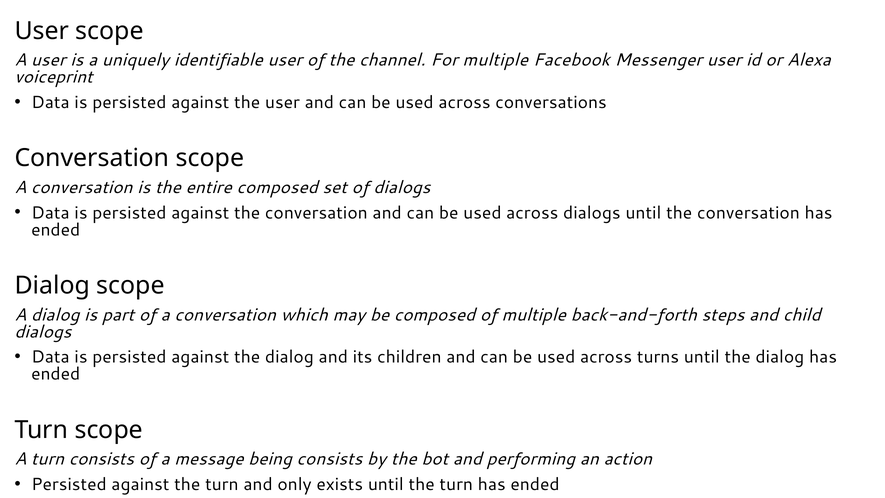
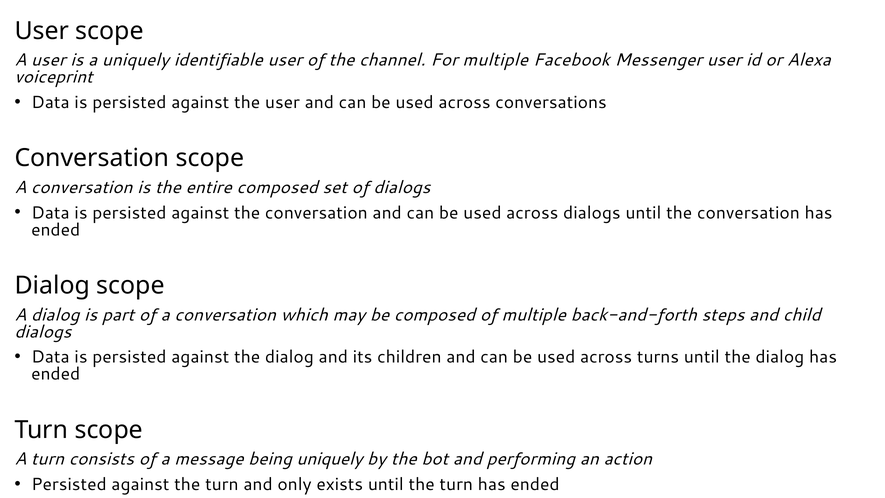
being consists: consists -> uniquely
